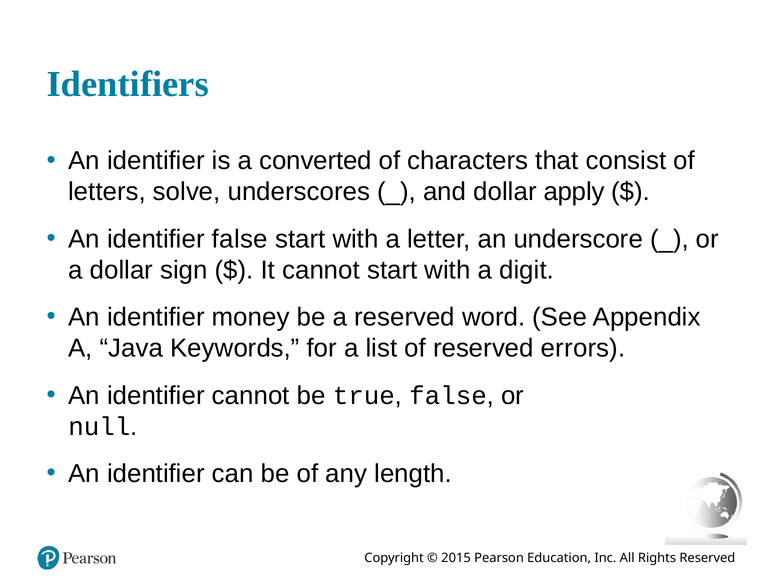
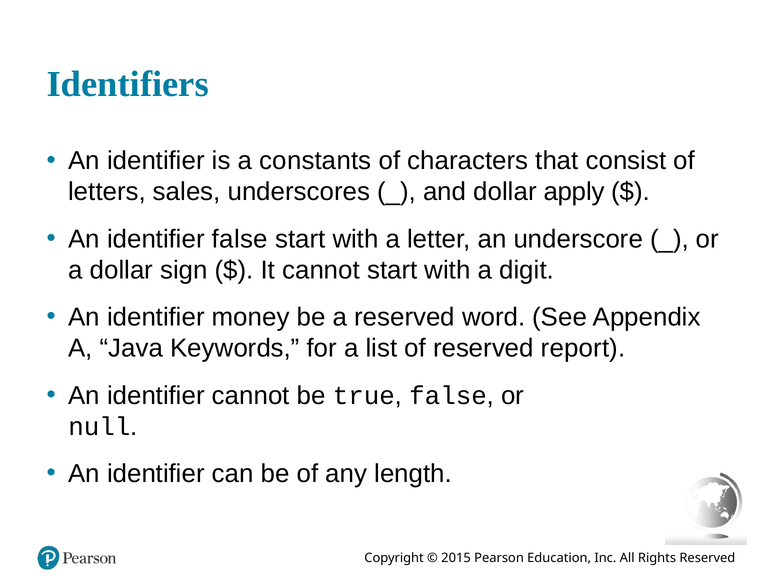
converted: converted -> constants
solve: solve -> sales
errors: errors -> report
